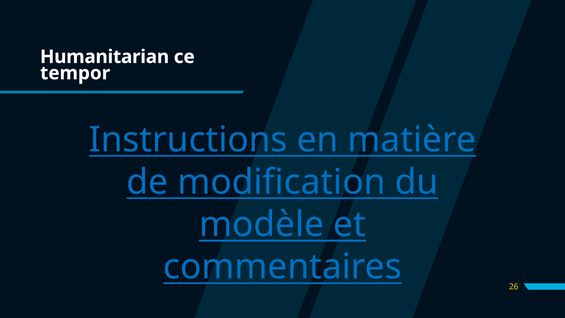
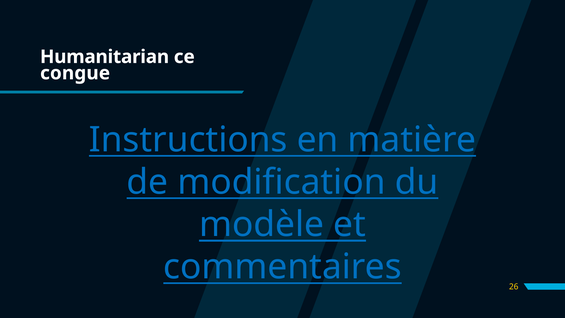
tempor: tempor -> congue
